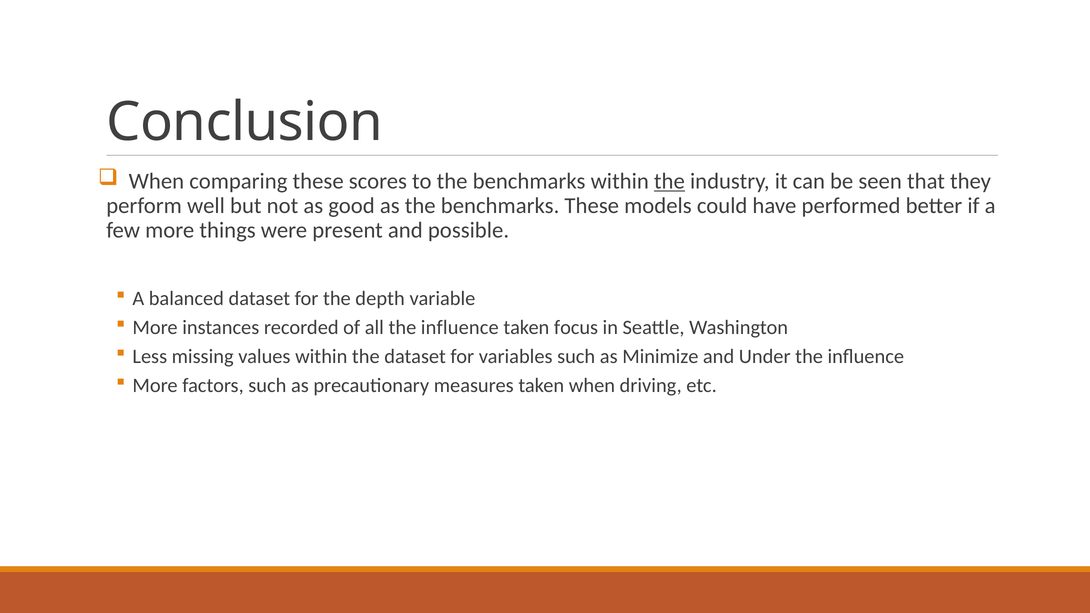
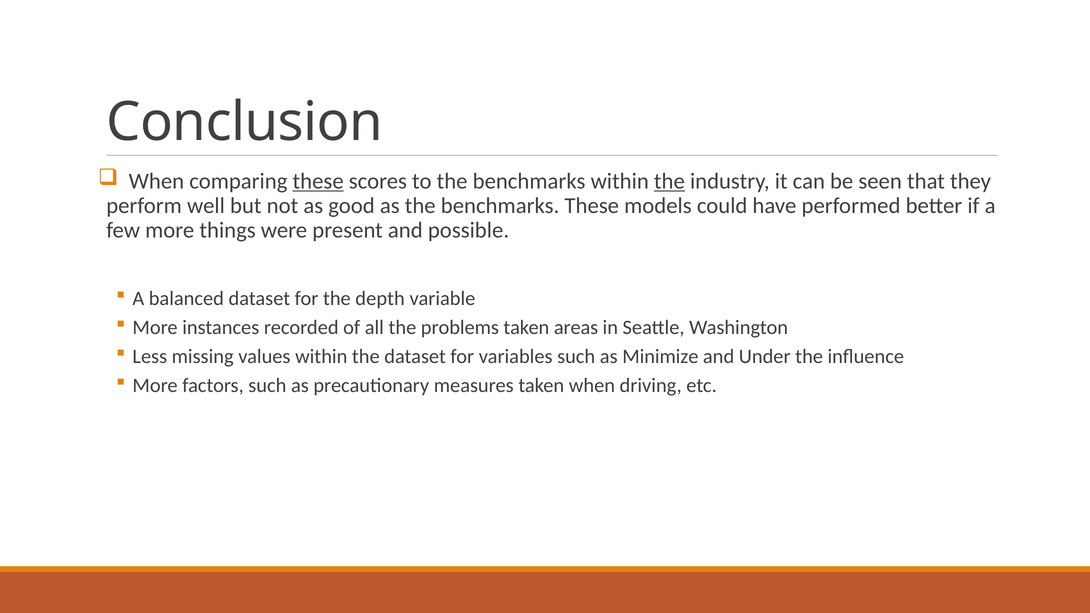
these at (318, 181) underline: none -> present
all the influence: influence -> problems
focus: focus -> areas
